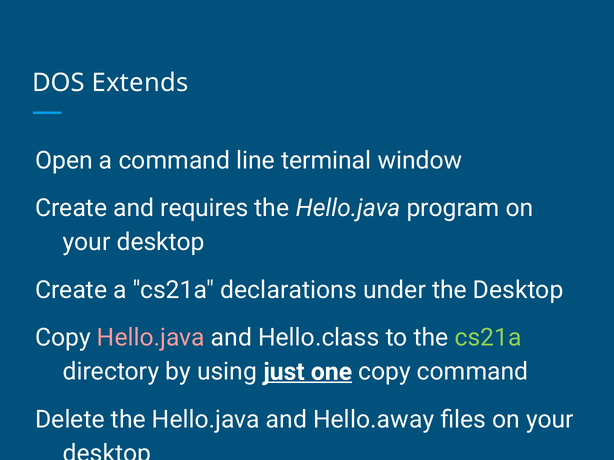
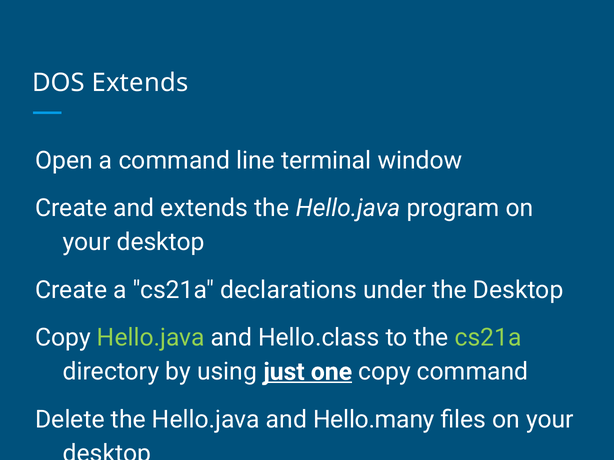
and requires: requires -> extends
Hello.java at (151, 338) colour: pink -> light green
Hello.away: Hello.away -> Hello.many
